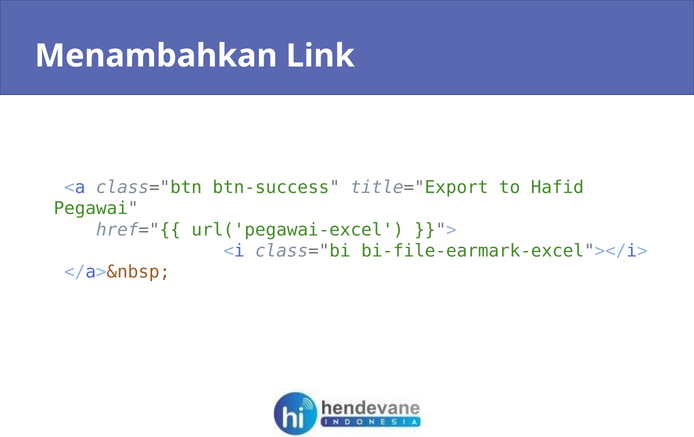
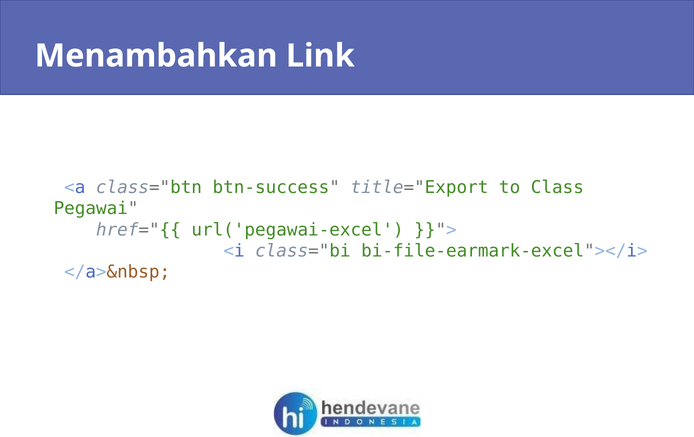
Hafid: Hafid -> Class
